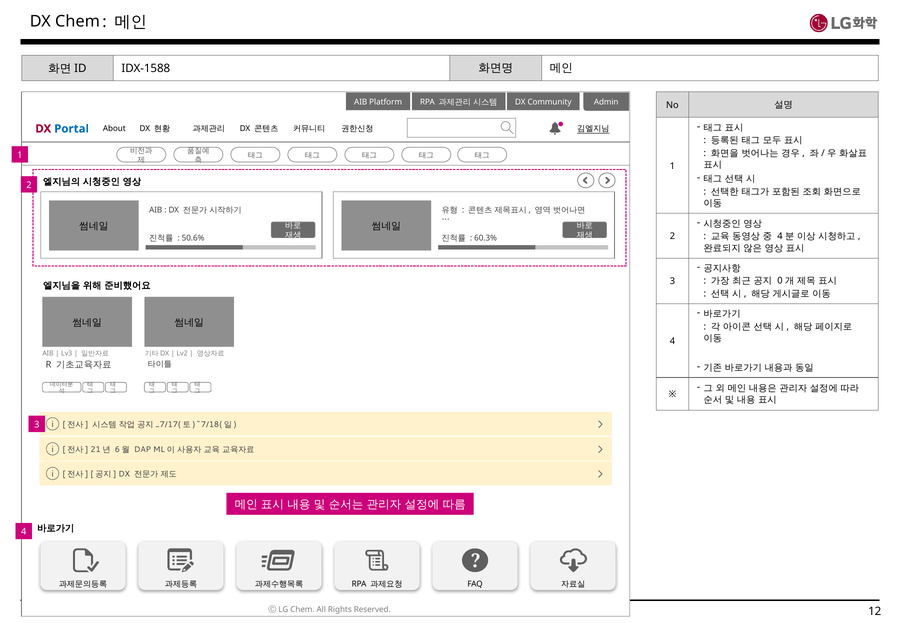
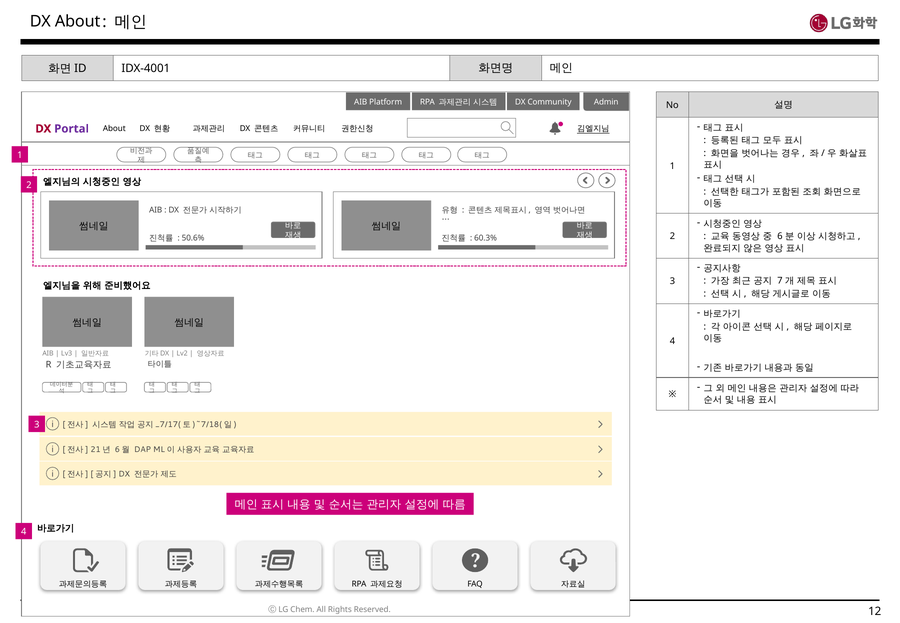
DX Chem: Chem -> About
IDX-1588: IDX-1588 -> IDX-4001
Portal colour: blue -> purple
4 at (780, 236): 4 -> 6
0: 0 -> 7
